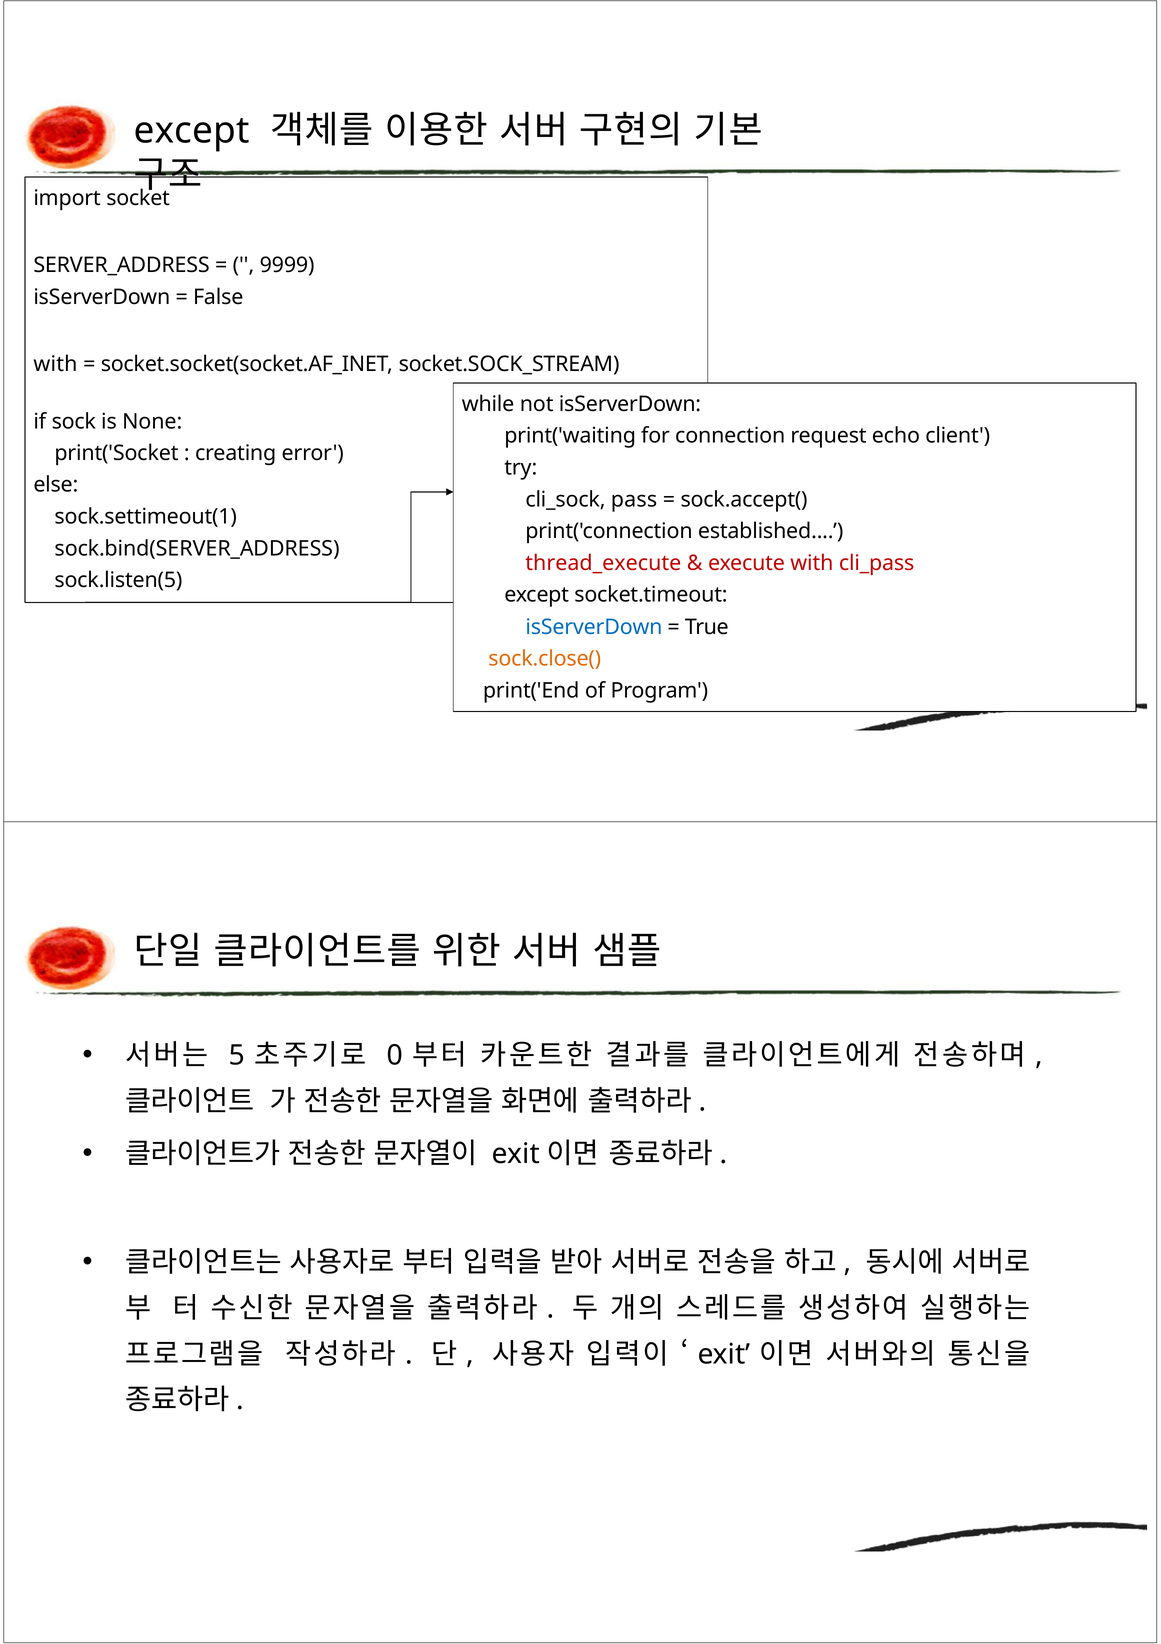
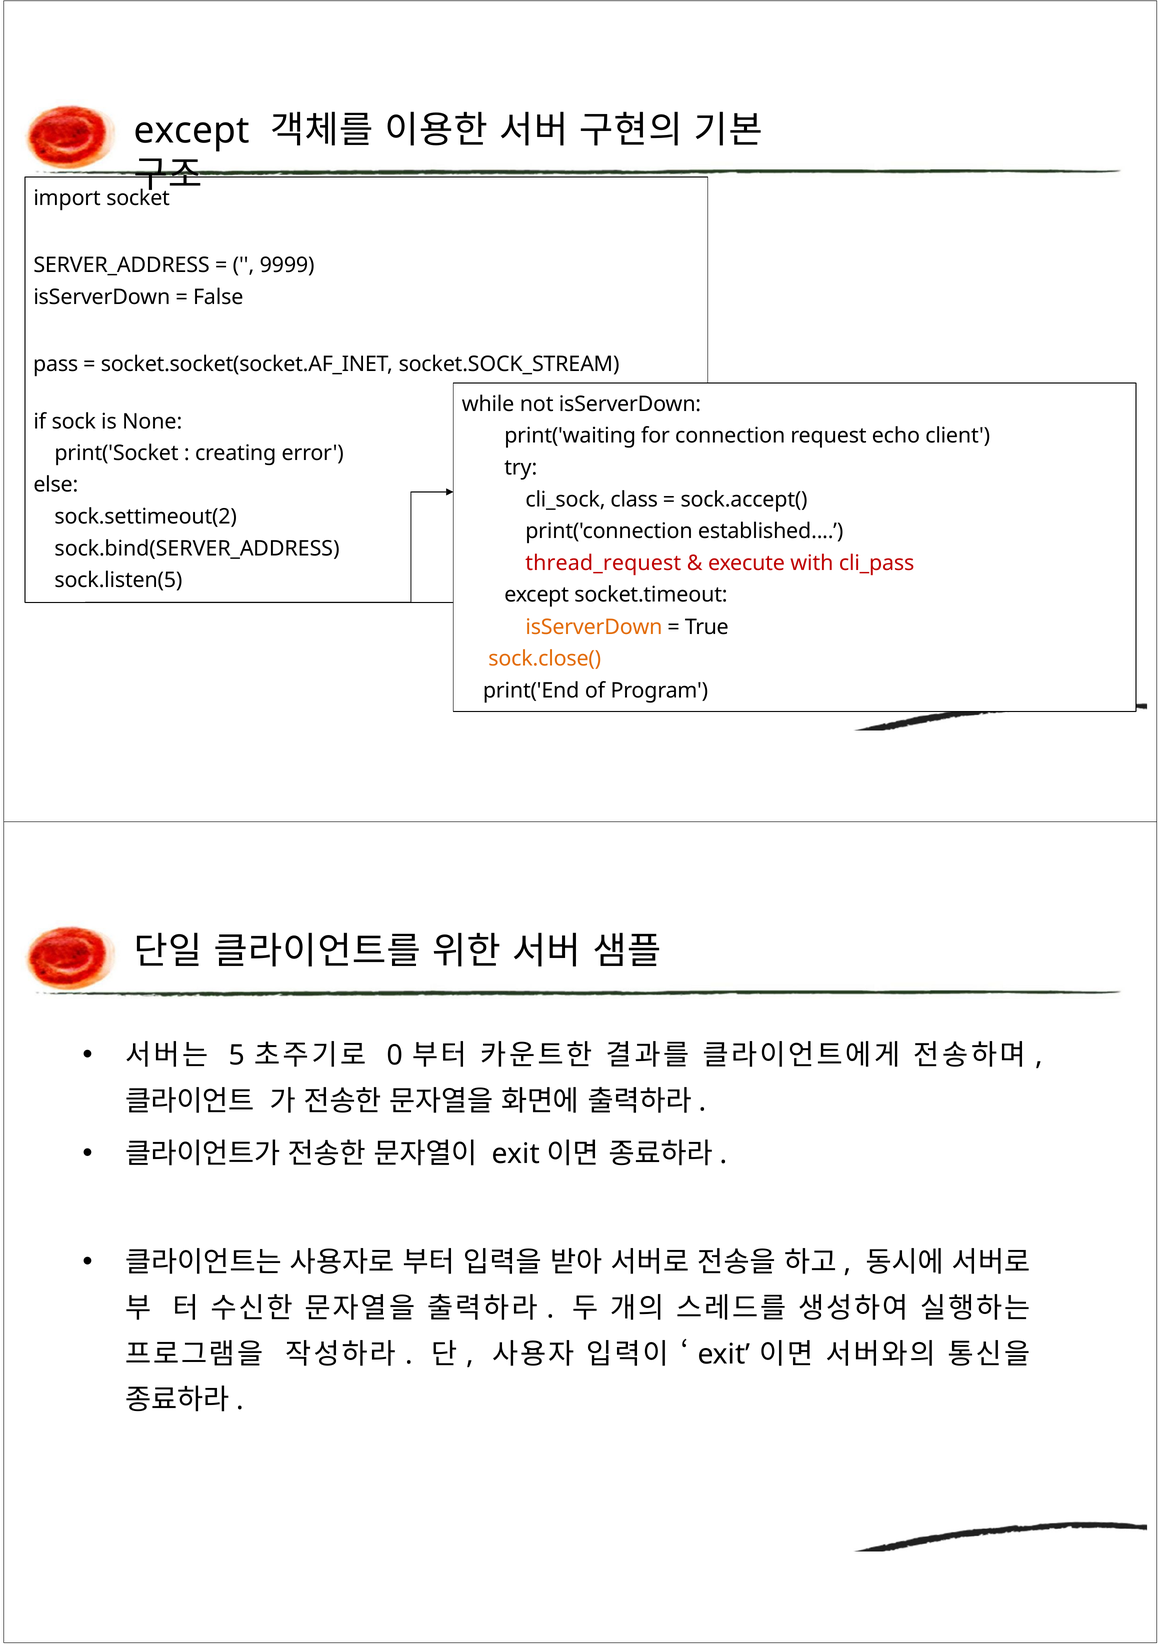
with at (55, 364): with -> pass
pass: pass -> class
sock.settimeout(1: sock.settimeout(1 -> sock.settimeout(2
thread_execute: thread_execute -> thread_request
isServerDown at (594, 627) colour: blue -> orange
